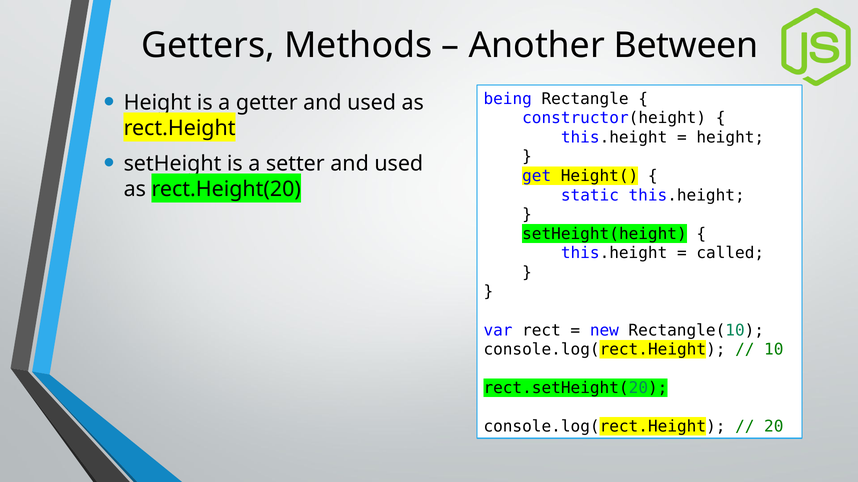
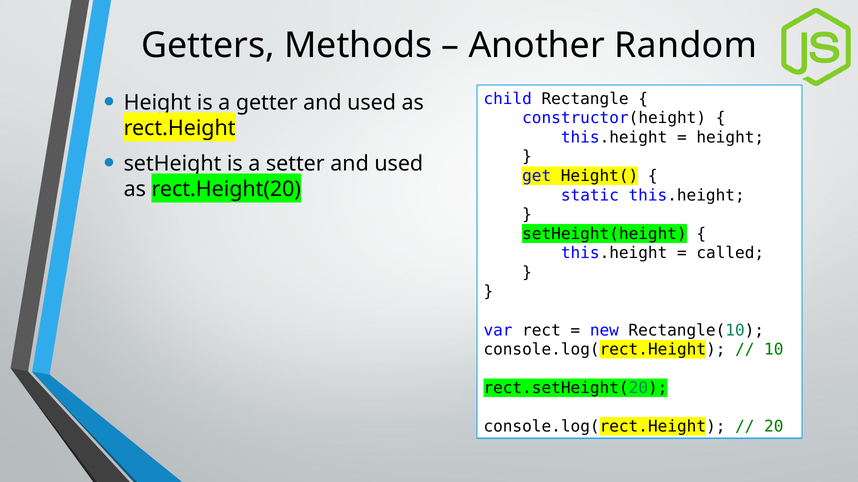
Between: Between -> Random
being: being -> child
